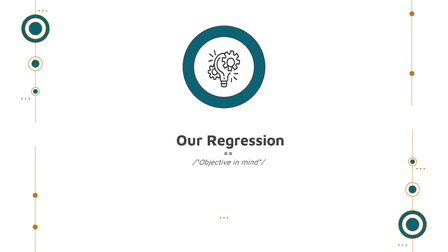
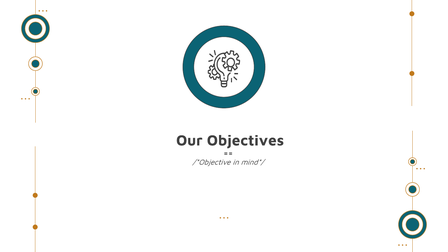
Regression: Regression -> Objectives
